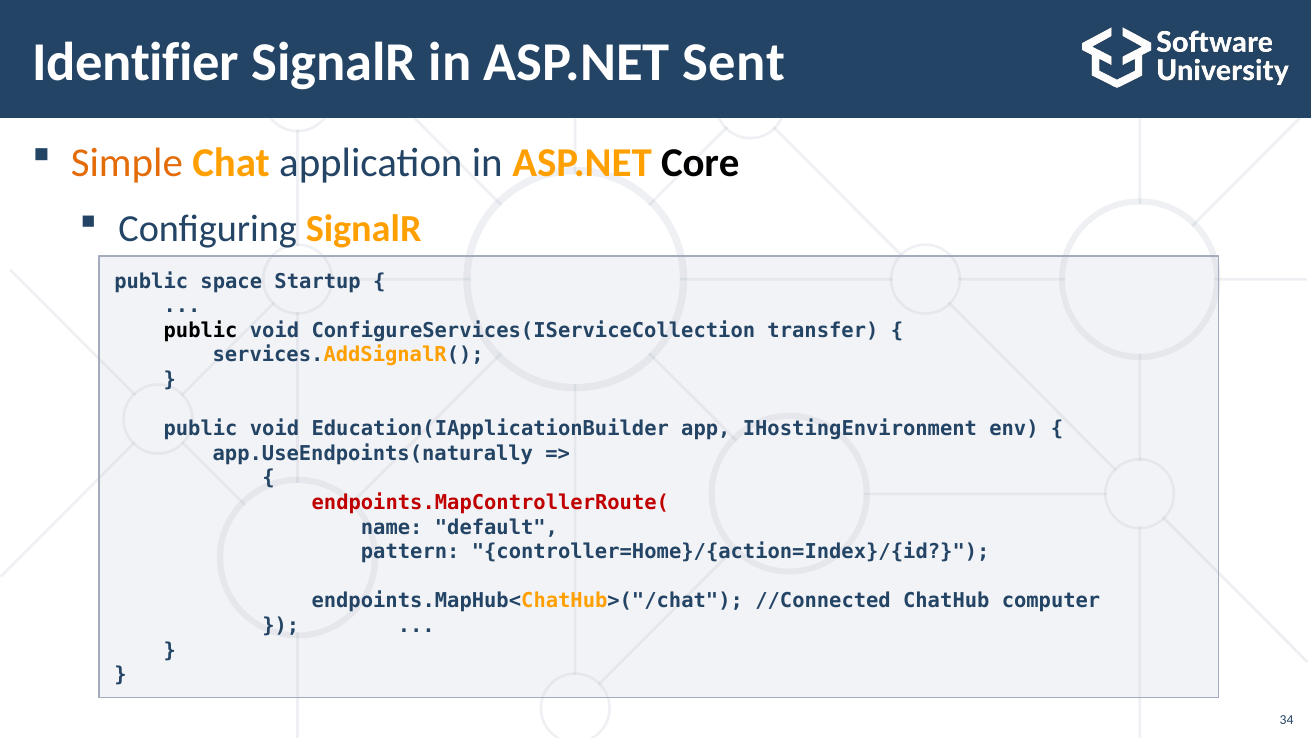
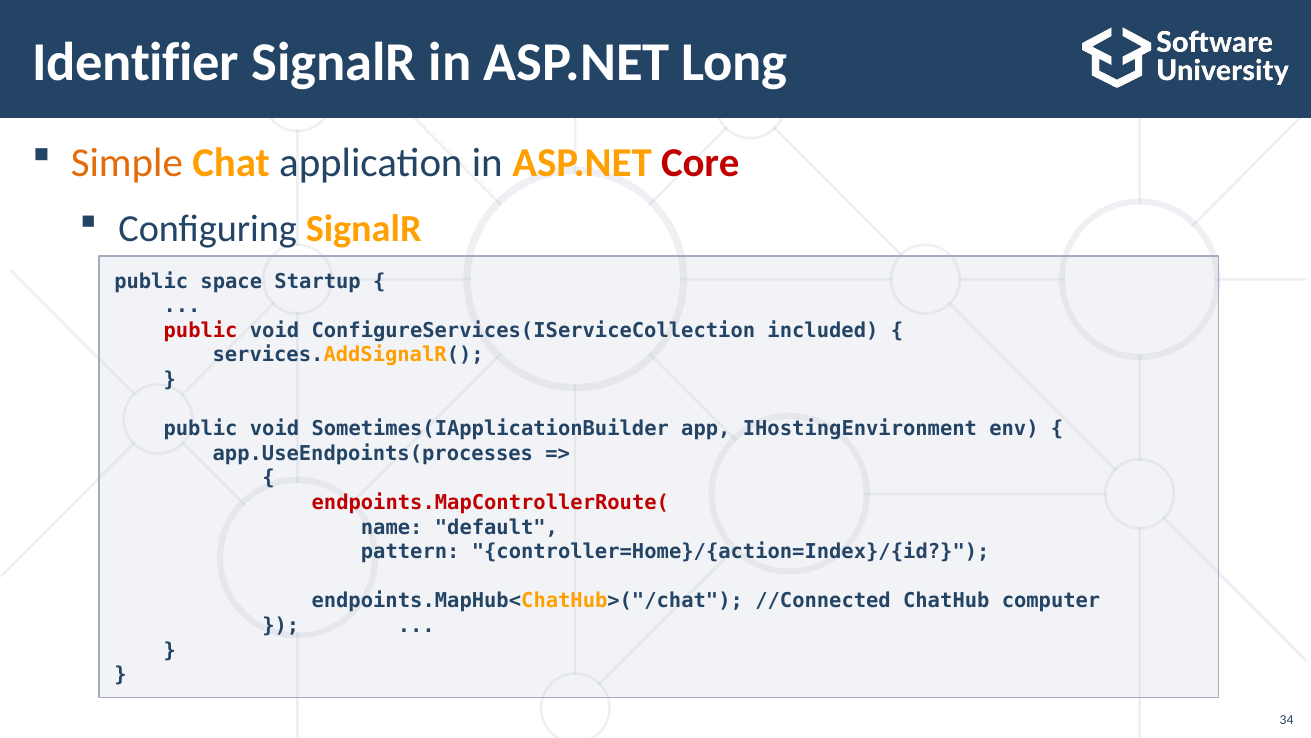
Sent: Sent -> Long
Core colour: black -> red
public at (201, 330) colour: black -> red
transfer: transfer -> included
Education(IApplicationBuilder: Education(IApplicationBuilder -> Sometimes(IApplicationBuilder
app.UseEndpoints(naturally: app.UseEndpoints(naturally -> app.UseEndpoints(processes
